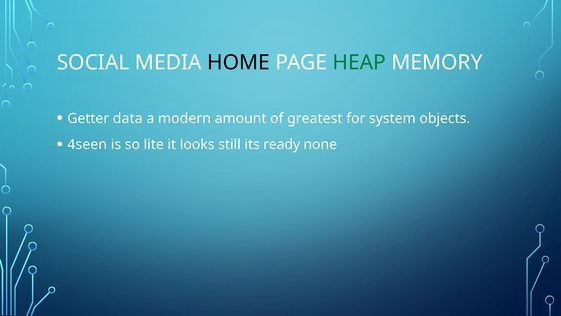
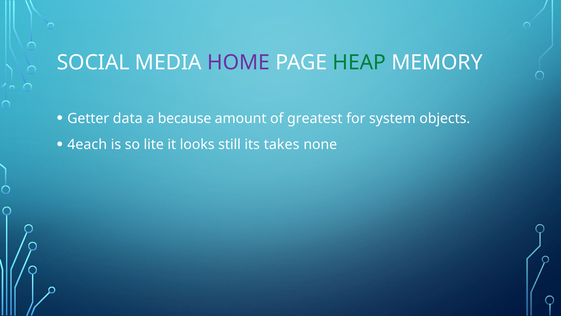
HOME colour: black -> purple
modern: modern -> because
4seen: 4seen -> 4each
ready: ready -> takes
